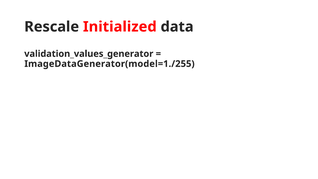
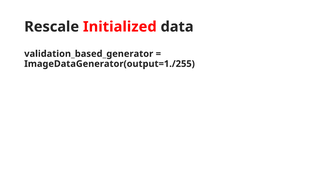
validation_values_generator: validation_values_generator -> validation_based_generator
ImageDataGenerator(model=1./255: ImageDataGenerator(model=1./255 -> ImageDataGenerator(output=1./255
